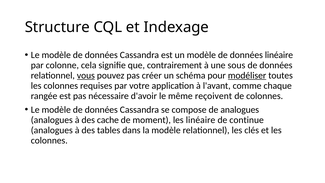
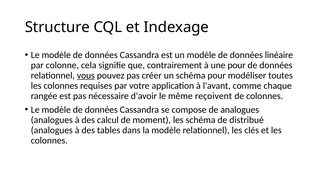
une sous: sous -> pour
modéliser underline: present -> none
cache: cache -> calcul
les linéaire: linéaire -> schéma
continue: continue -> distribué
